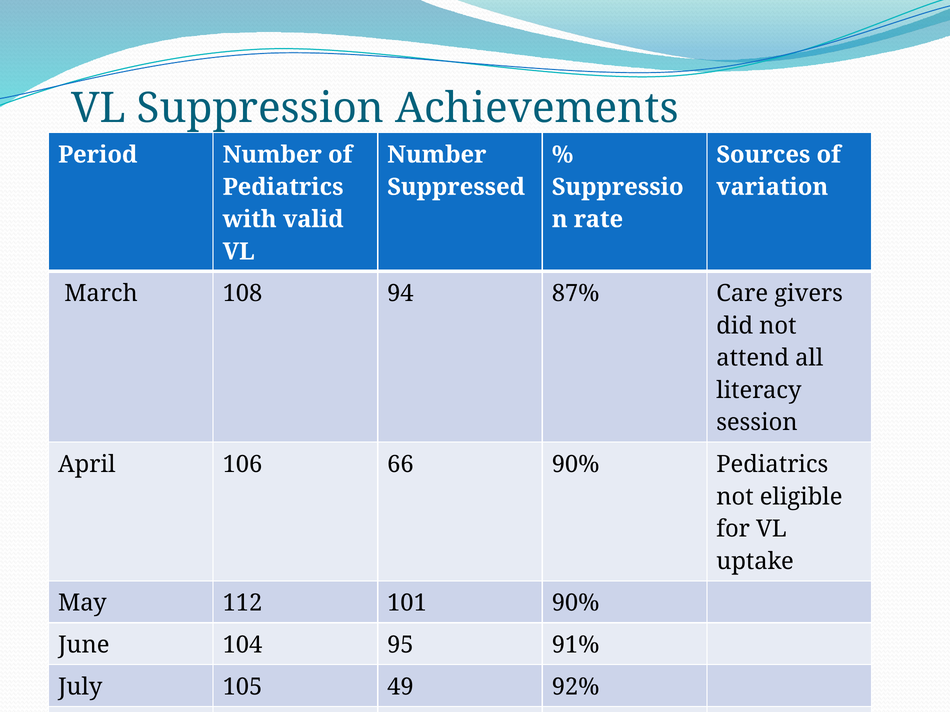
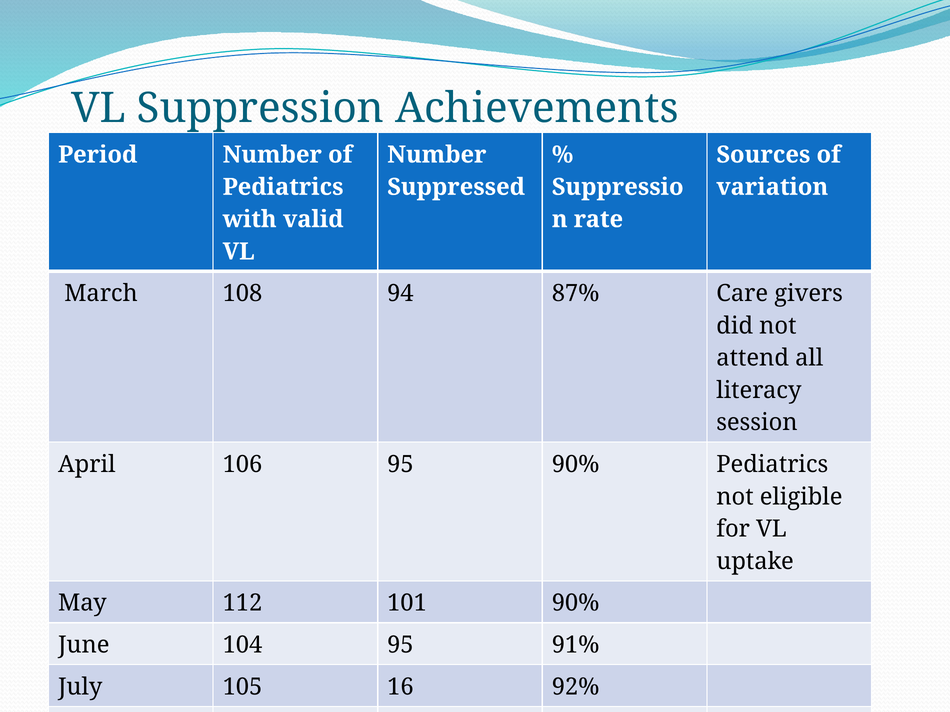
106 66: 66 -> 95
49: 49 -> 16
